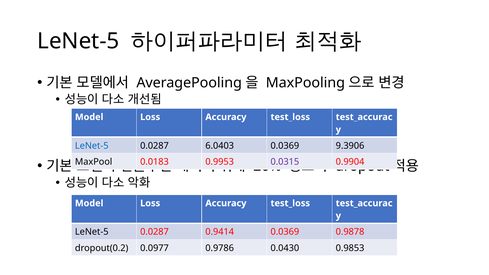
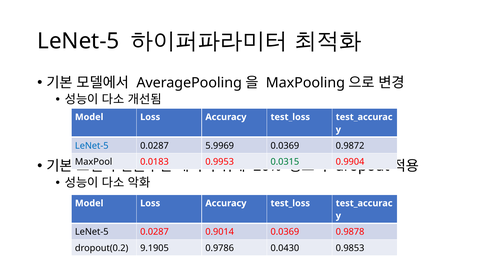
6.0403: 6.0403 -> 5.9969
9.3906: 9.3906 -> 0.9872
0.0315 colour: purple -> green
0.9414: 0.9414 -> 0.9014
0.0977: 0.0977 -> 9.1905
